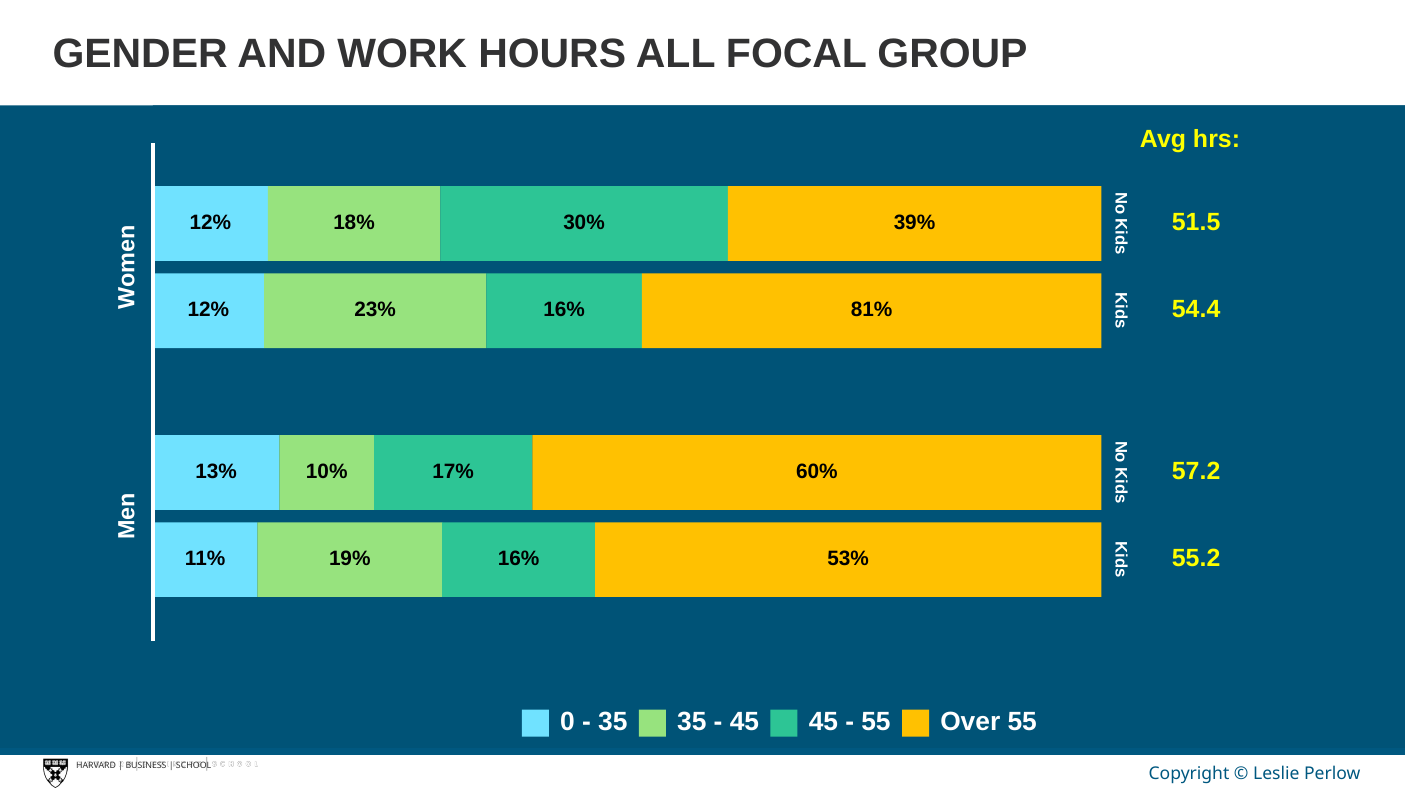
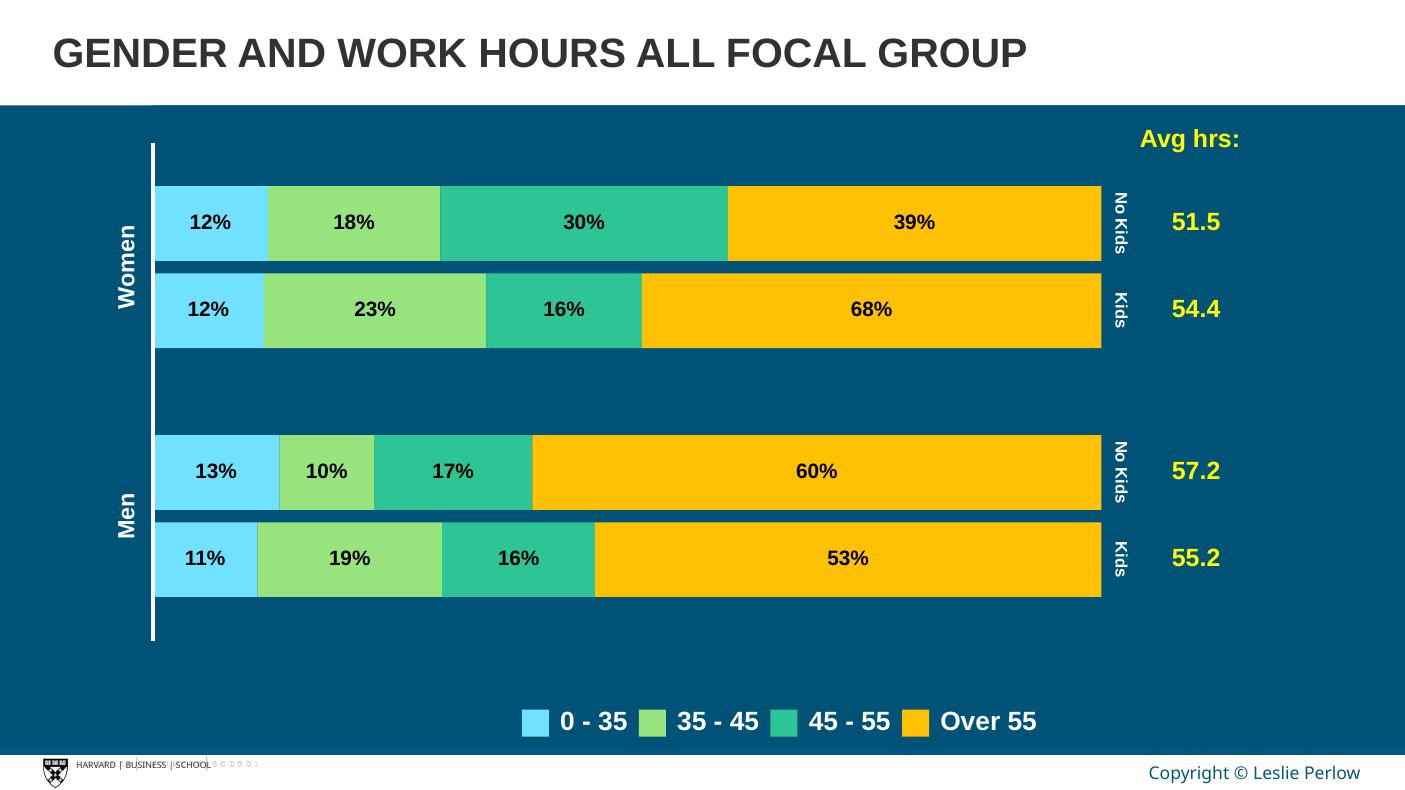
81%: 81% -> 68%
